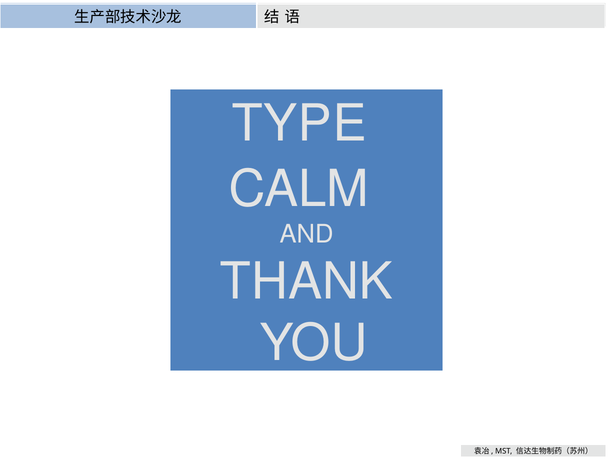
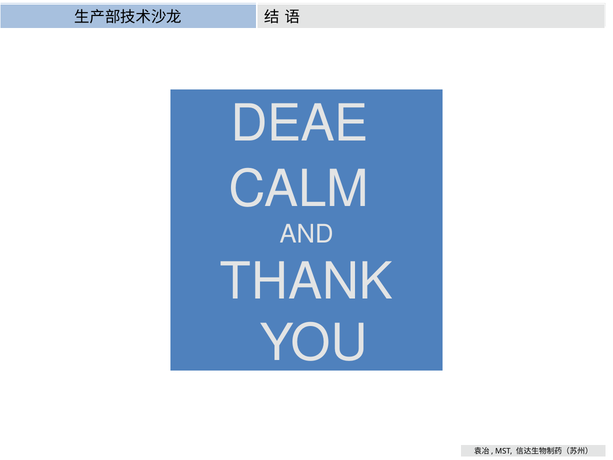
TYPE: TYPE -> DEAE
